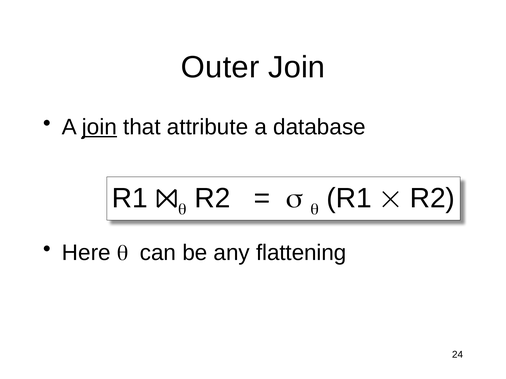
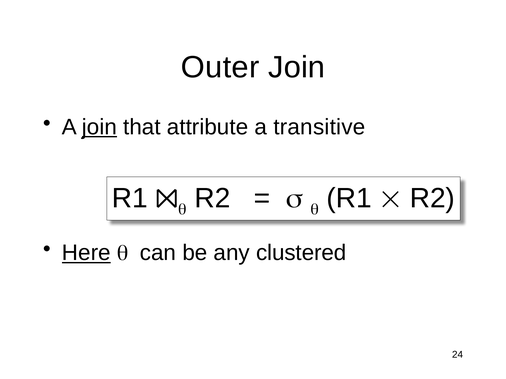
database: database -> transitive
Here underline: none -> present
flattening: flattening -> clustered
